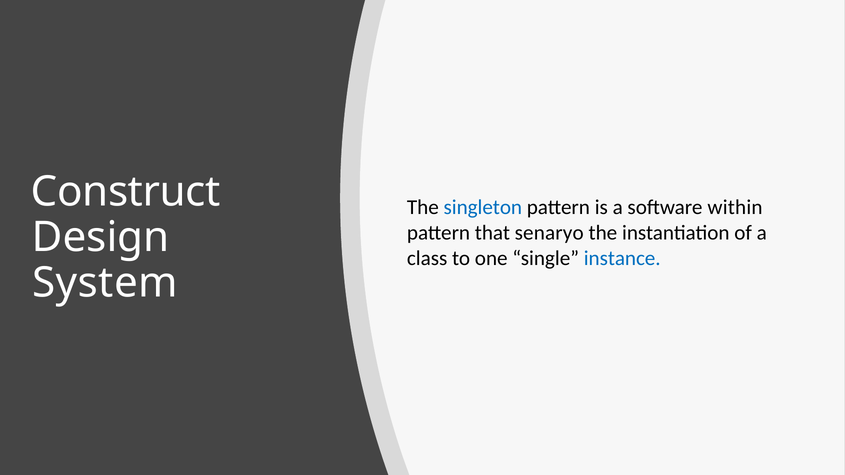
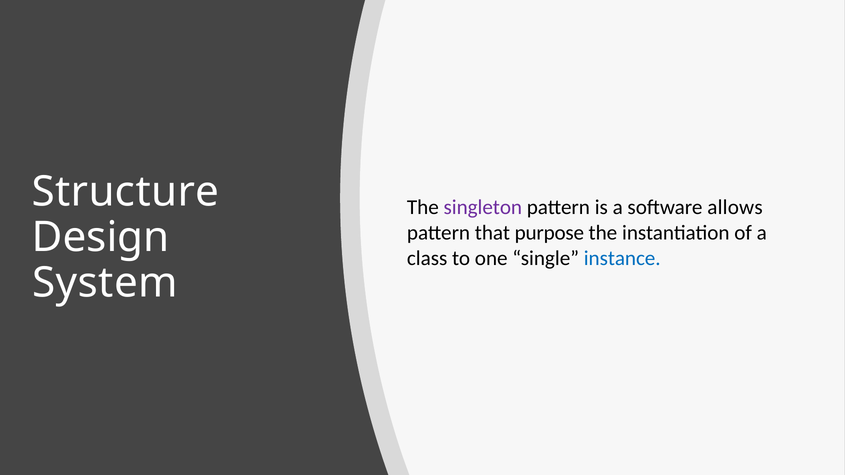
Construct: Construct -> Structure
singleton colour: blue -> purple
within: within -> allows
senaryo: senaryo -> purpose
